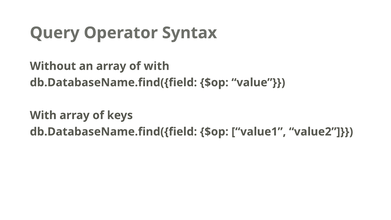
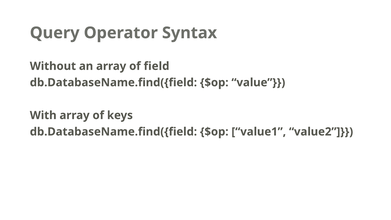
of with: with -> field
